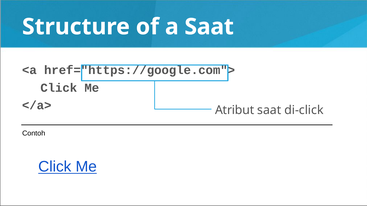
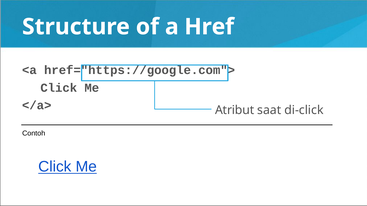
a Saat: Saat -> Href
